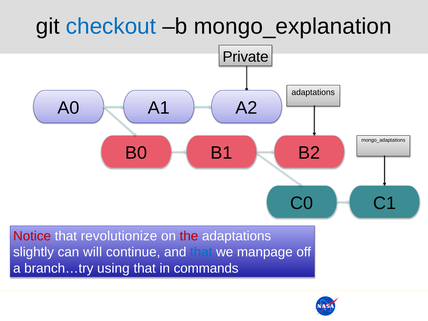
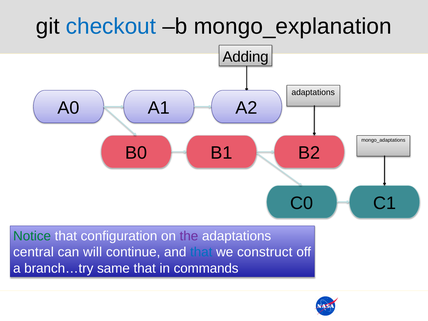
Private: Private -> Adding
Notice colour: red -> green
revolutionize: revolutionize -> configuration
the colour: red -> purple
slightly: slightly -> central
manpage: manpage -> construct
using: using -> same
